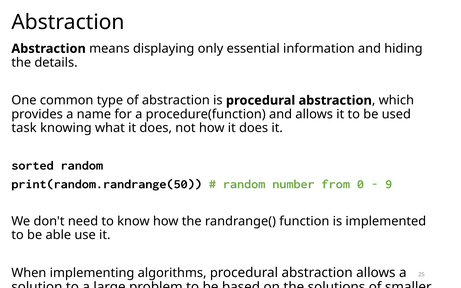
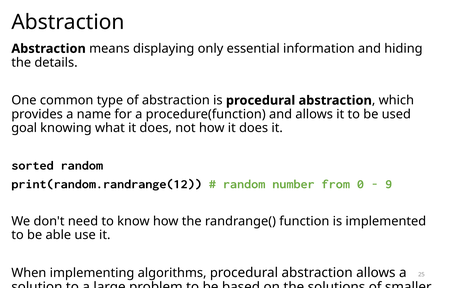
task: task -> goal
print(random.randrange(50: print(random.randrange(50 -> print(random.randrange(12
